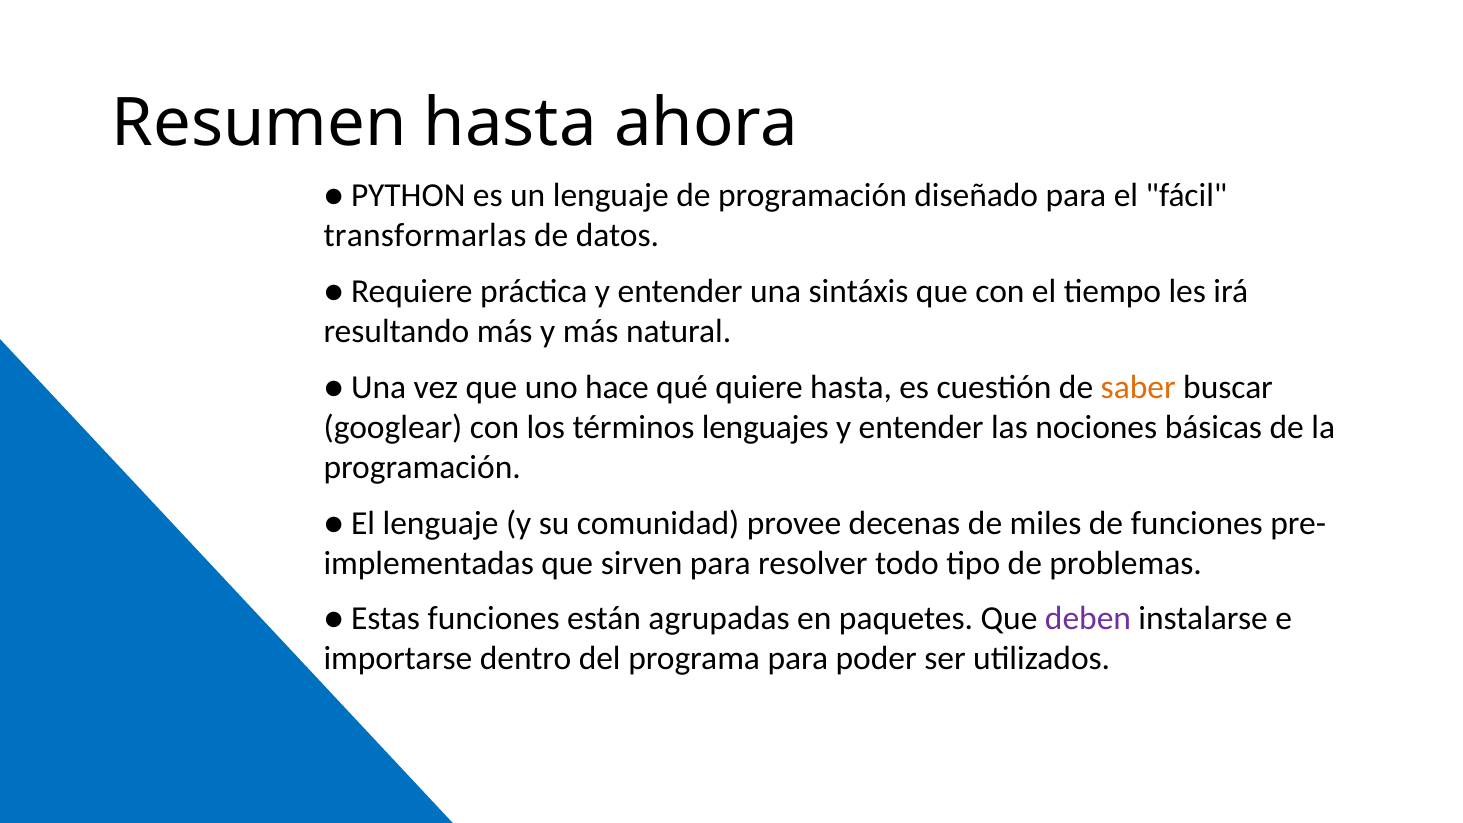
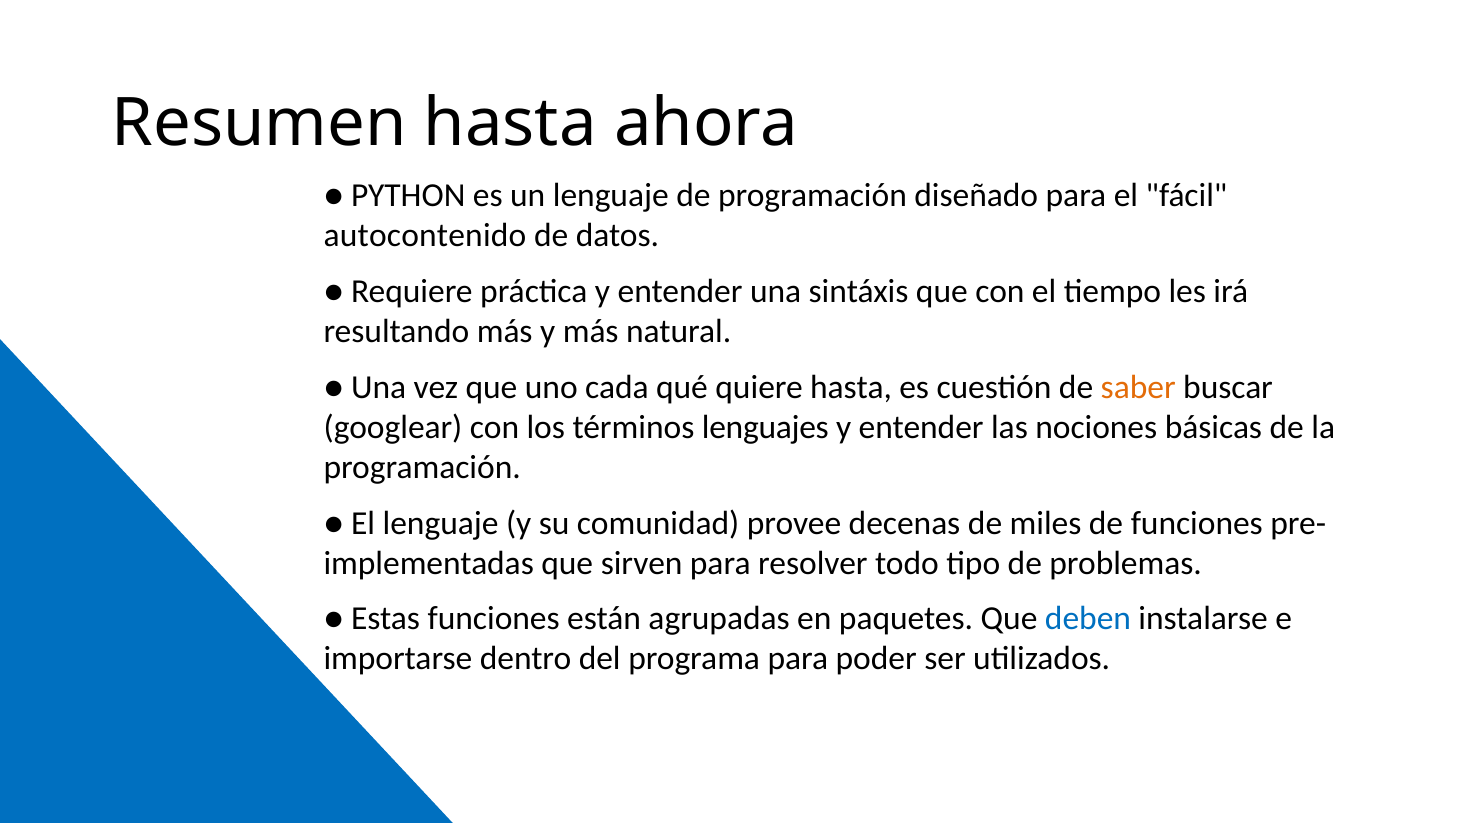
transformarlas: transformarlas -> autocontenido
hace: hace -> cada
deben colour: purple -> blue
